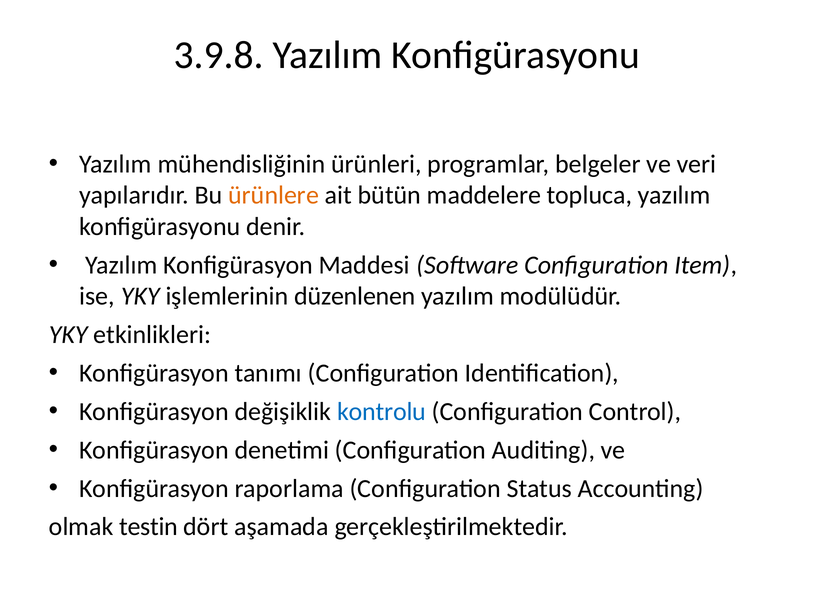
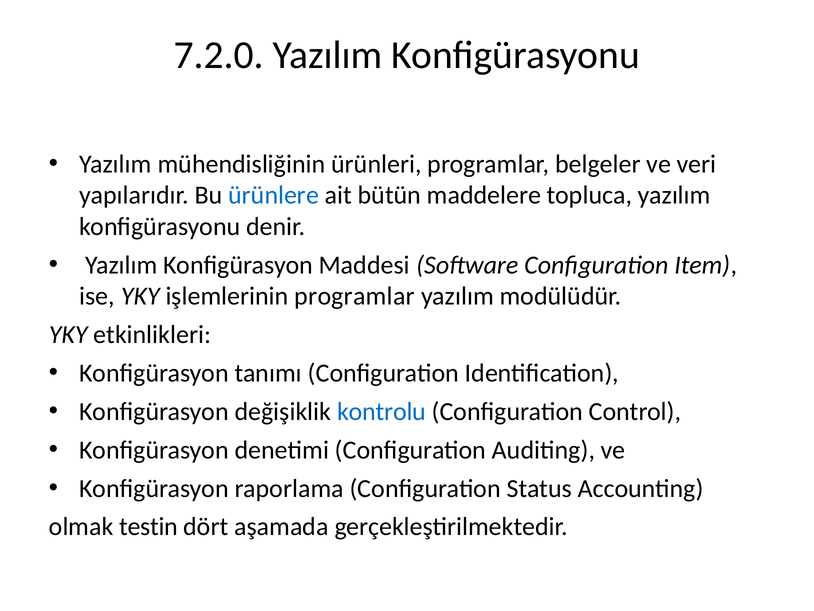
3.9.8: 3.9.8 -> 7.2.0
ürünlere colour: orange -> blue
işlemlerinin düzenlenen: düzenlenen -> programlar
